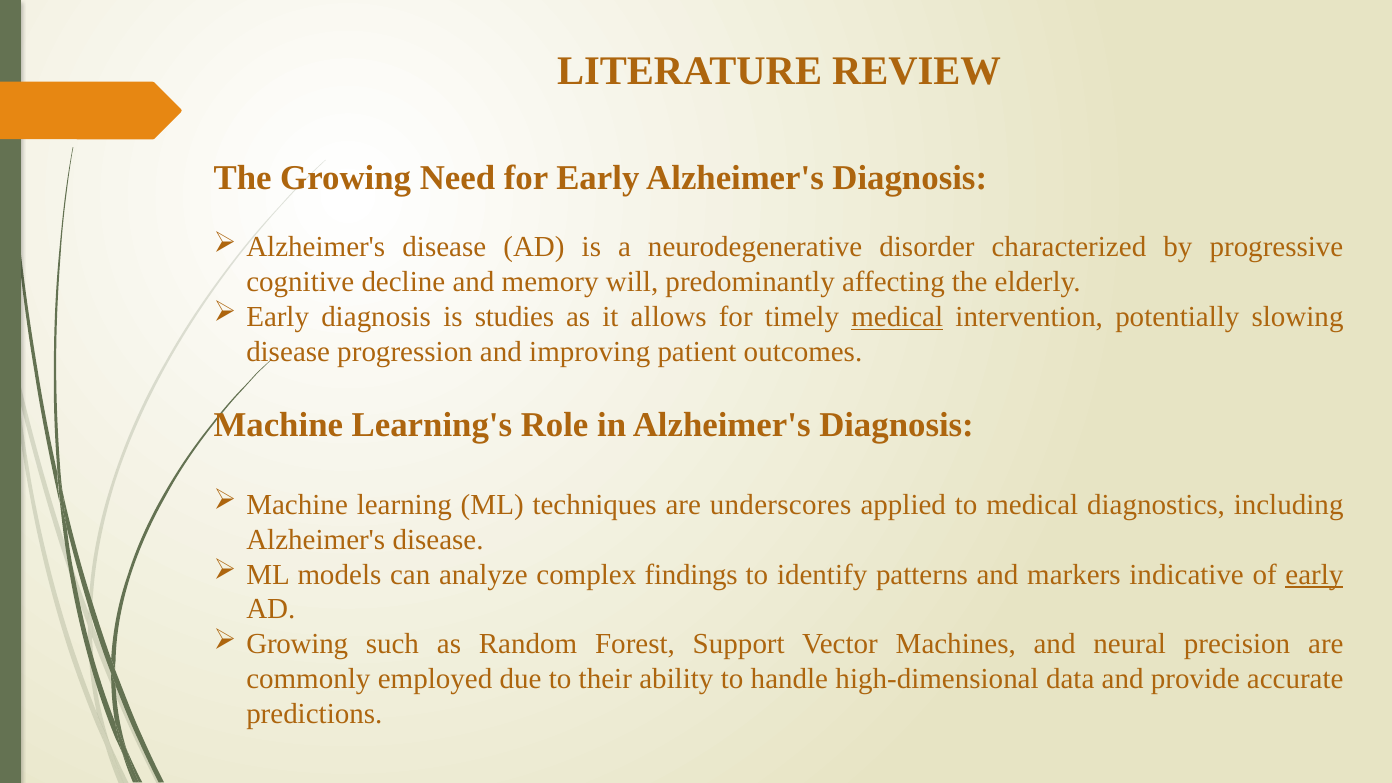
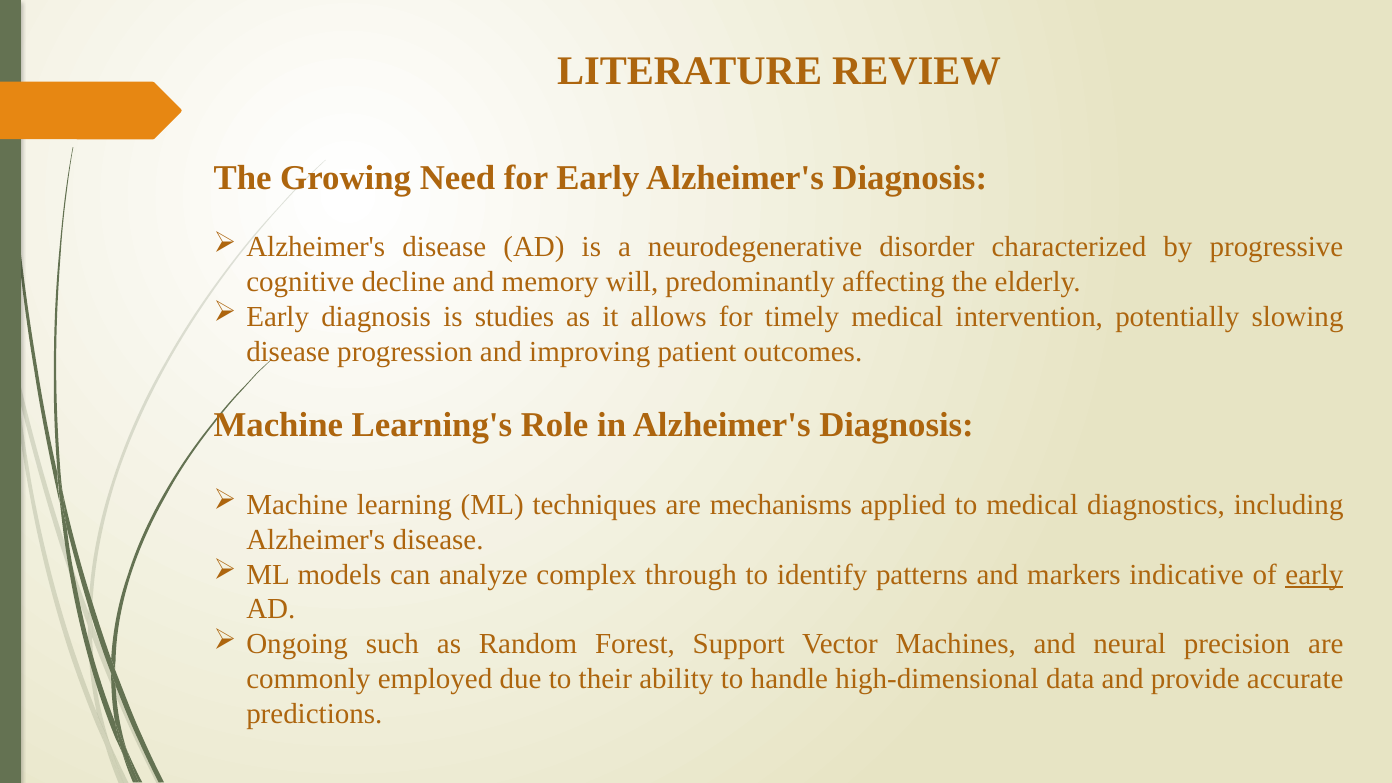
medical at (897, 317) underline: present -> none
underscores: underscores -> mechanisms
findings: findings -> through
Growing at (297, 644): Growing -> Ongoing
